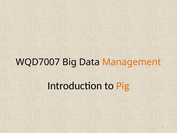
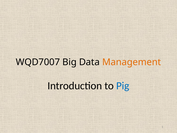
Pig colour: orange -> blue
